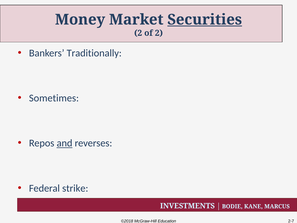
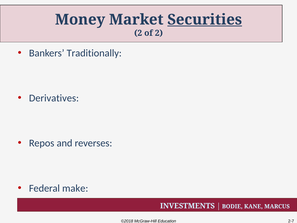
Sometimes: Sometimes -> Derivatives
and underline: present -> none
strike: strike -> make
